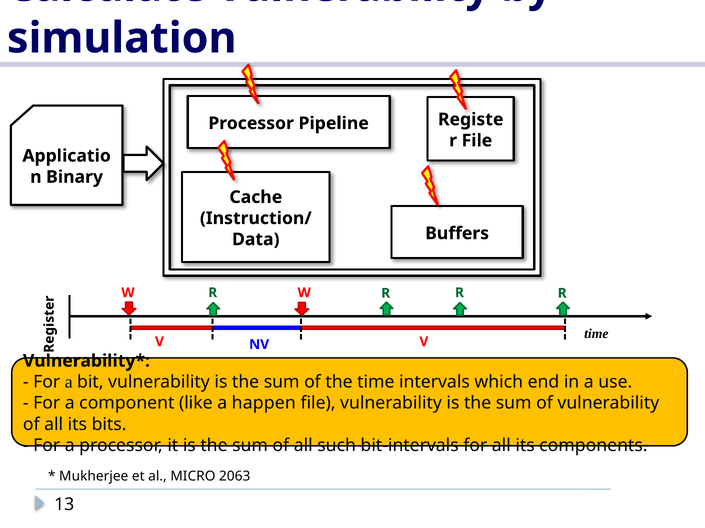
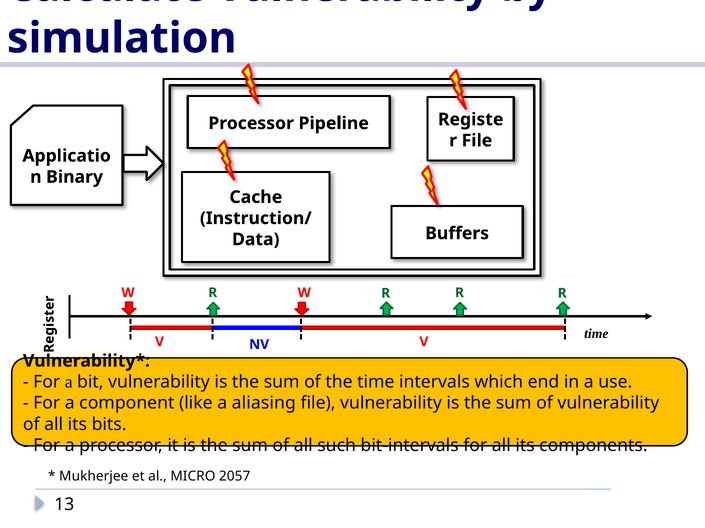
happen: happen -> aliasing
2063: 2063 -> 2057
